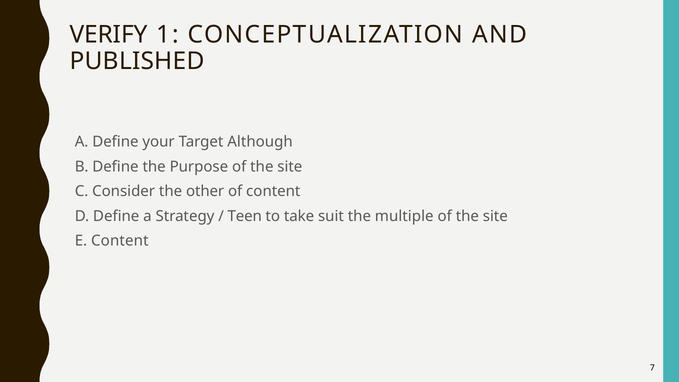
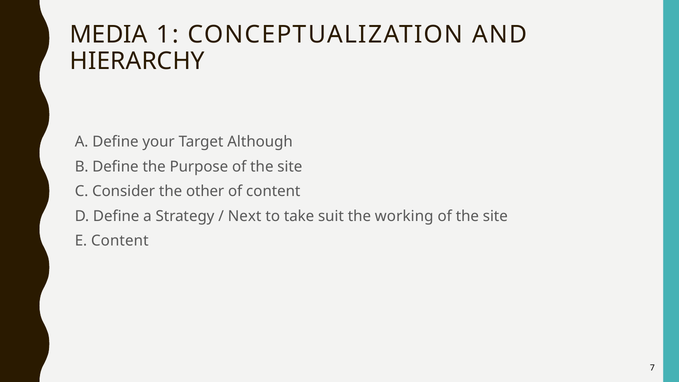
VERIFY: VERIFY -> MEDIA
PUBLISHED: PUBLISHED -> HIERARCHY
Teen: Teen -> Next
multiple: multiple -> working
